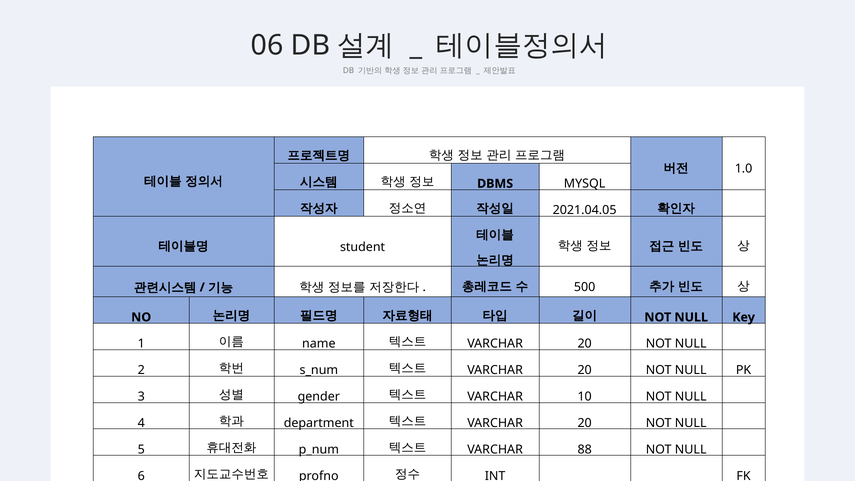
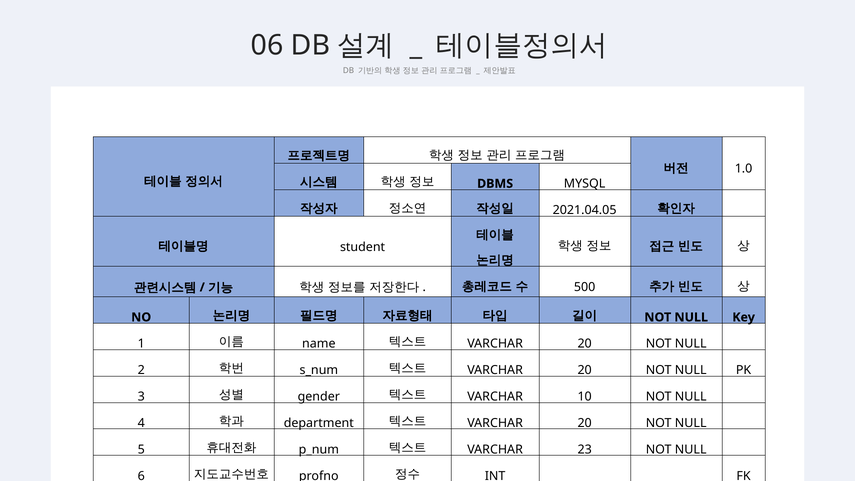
88: 88 -> 23
